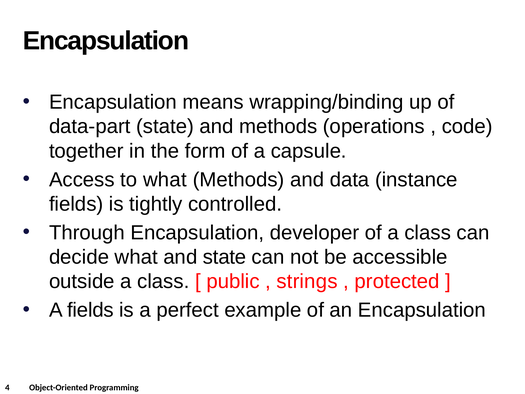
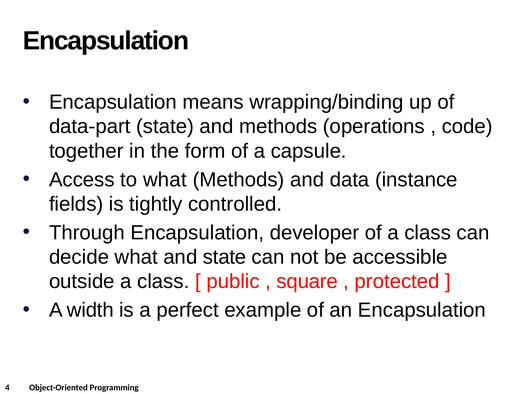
strings: strings -> square
A fields: fields -> width
